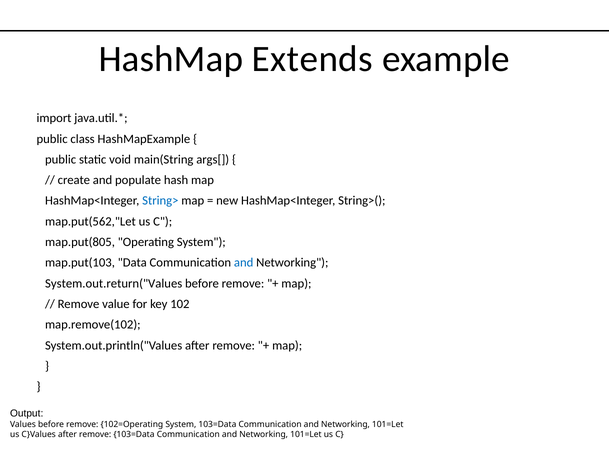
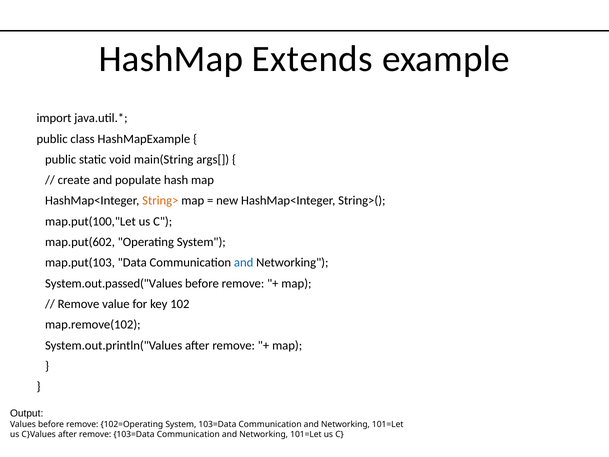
String> colour: blue -> orange
map.put(562,"Let: map.put(562,"Let -> map.put(100,"Let
map.put(805: map.put(805 -> map.put(602
System.out.return("Values: System.out.return("Values -> System.out.passed("Values
